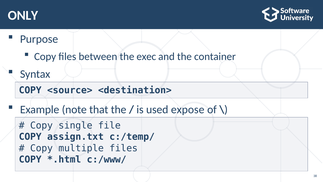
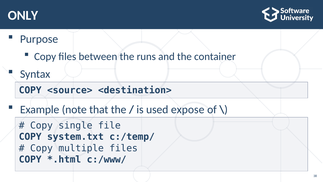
exec: exec -> runs
assign.txt: assign.txt -> system.txt
